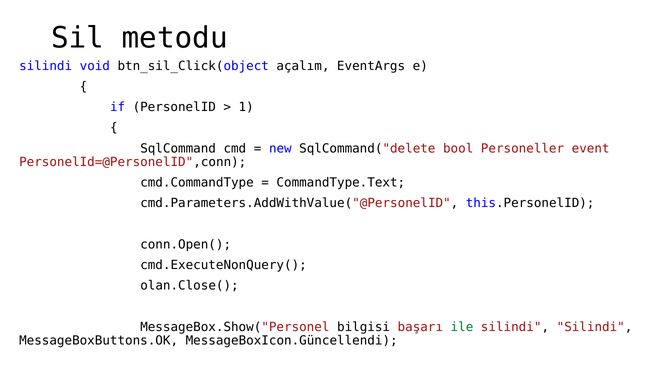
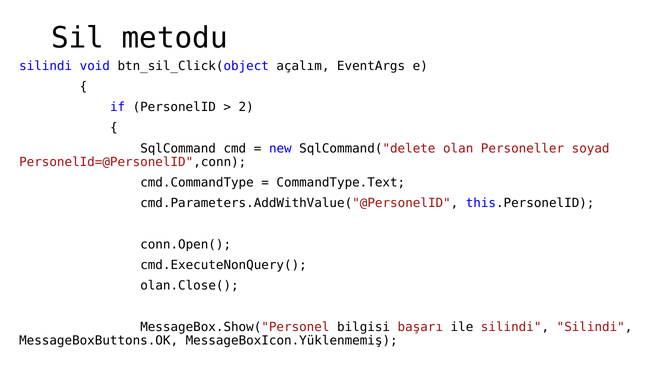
1: 1 -> 2
bool: bool -> olan
event: event -> soyad
ile colour: green -> black
MessageBoxIcon.Güncellendi: MessageBoxIcon.Güncellendi -> MessageBoxIcon.Yüklenmemiş
